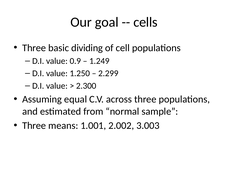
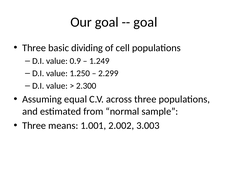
cells at (146, 22): cells -> goal
